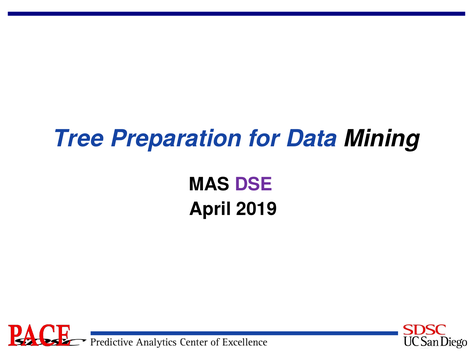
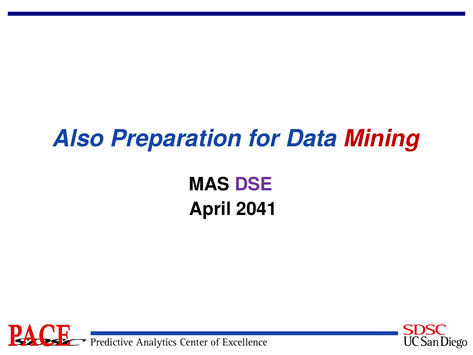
Tree: Tree -> Also
Mining colour: black -> red
2019: 2019 -> 2041
